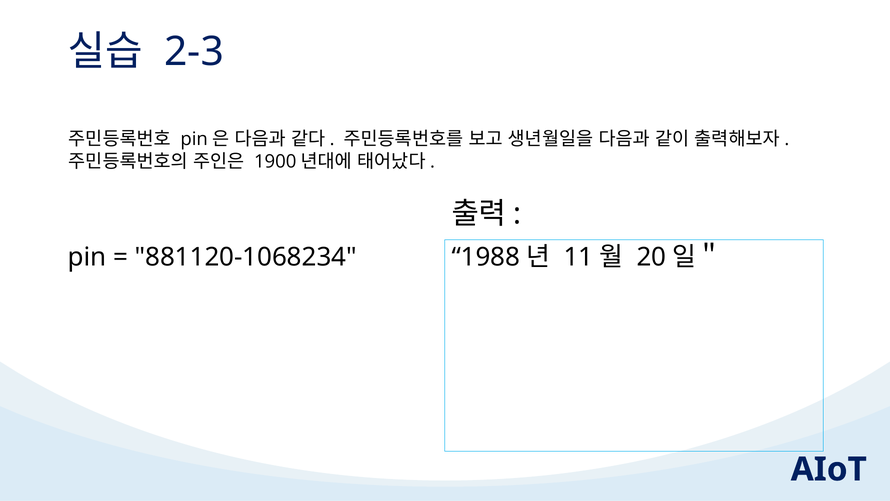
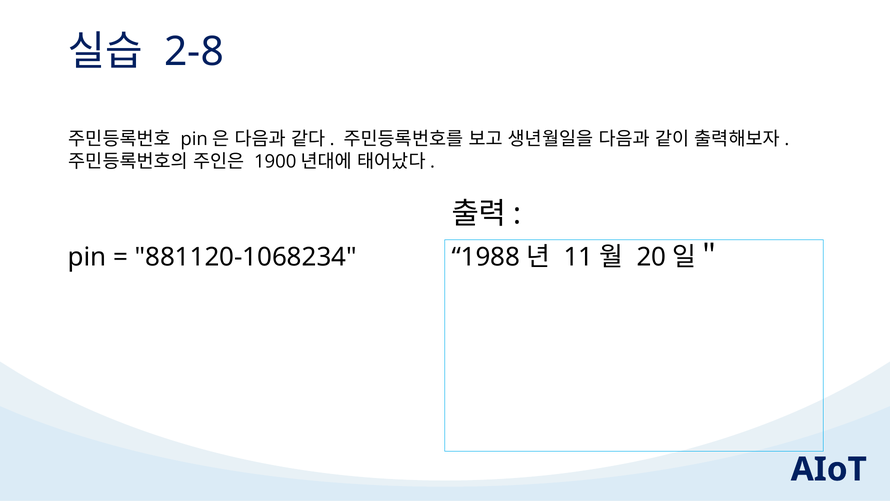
2-3: 2-3 -> 2-8
